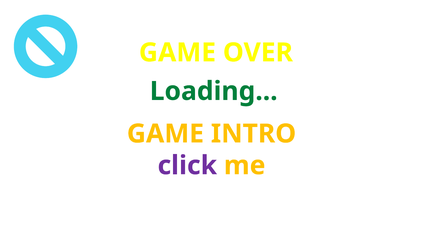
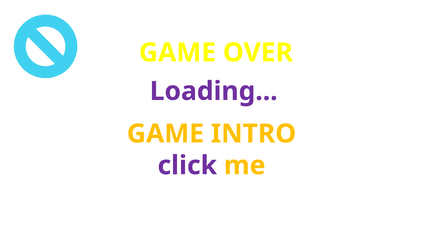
Loading colour: green -> purple
